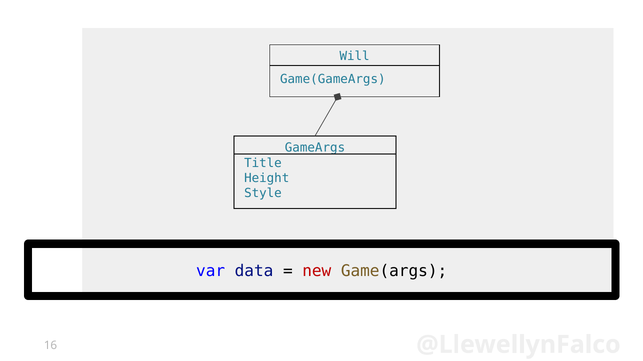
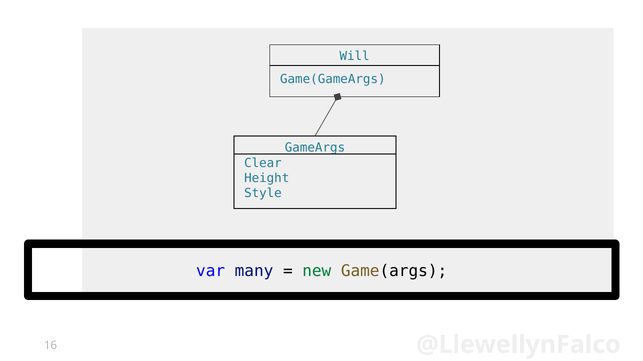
Title: Title -> Clear
data: data -> many
new colour: red -> green
